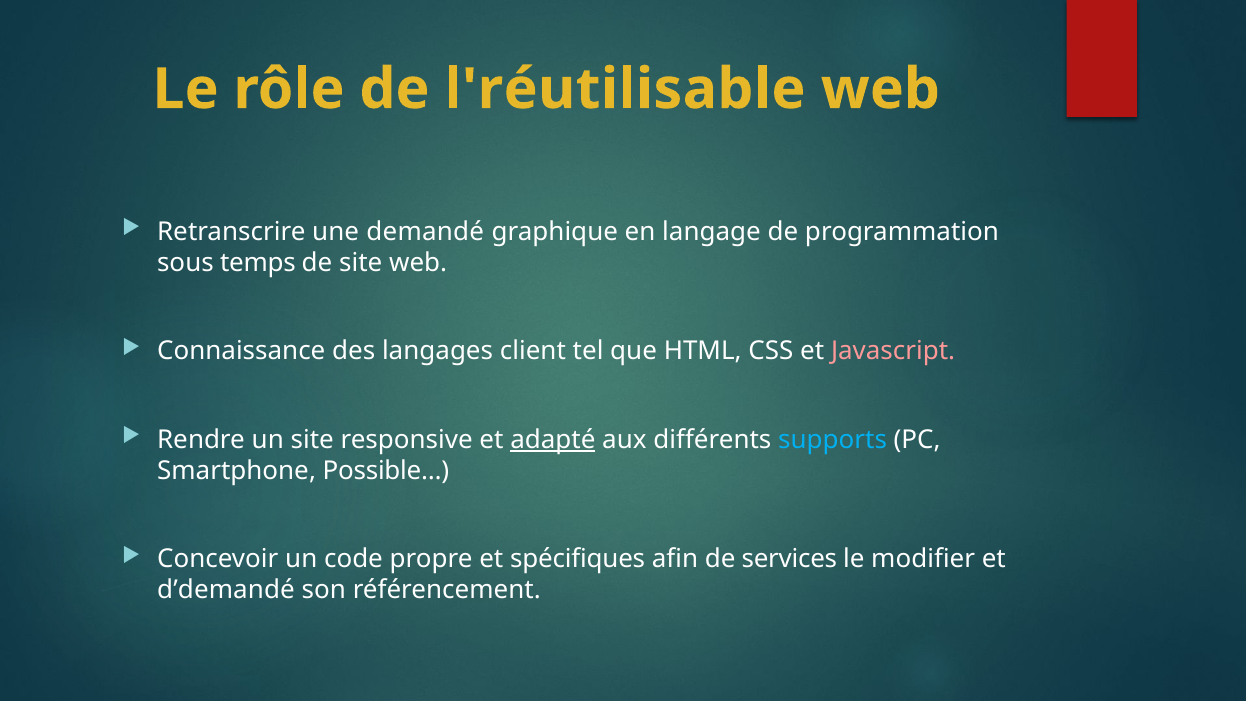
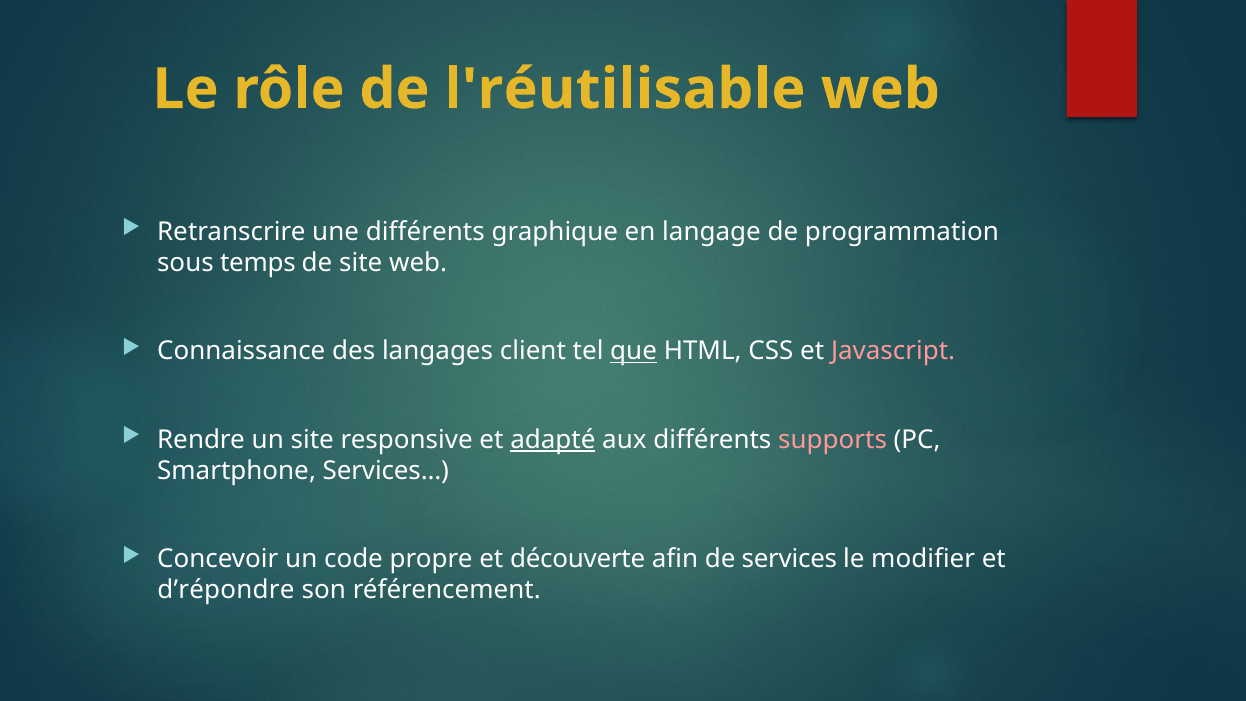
une demandé: demandé -> différents
que underline: none -> present
supports colour: light blue -> pink
Possible…: Possible… -> Services…
spécifiques: spécifiques -> découverte
d’demandé: d’demandé -> d’répondre
